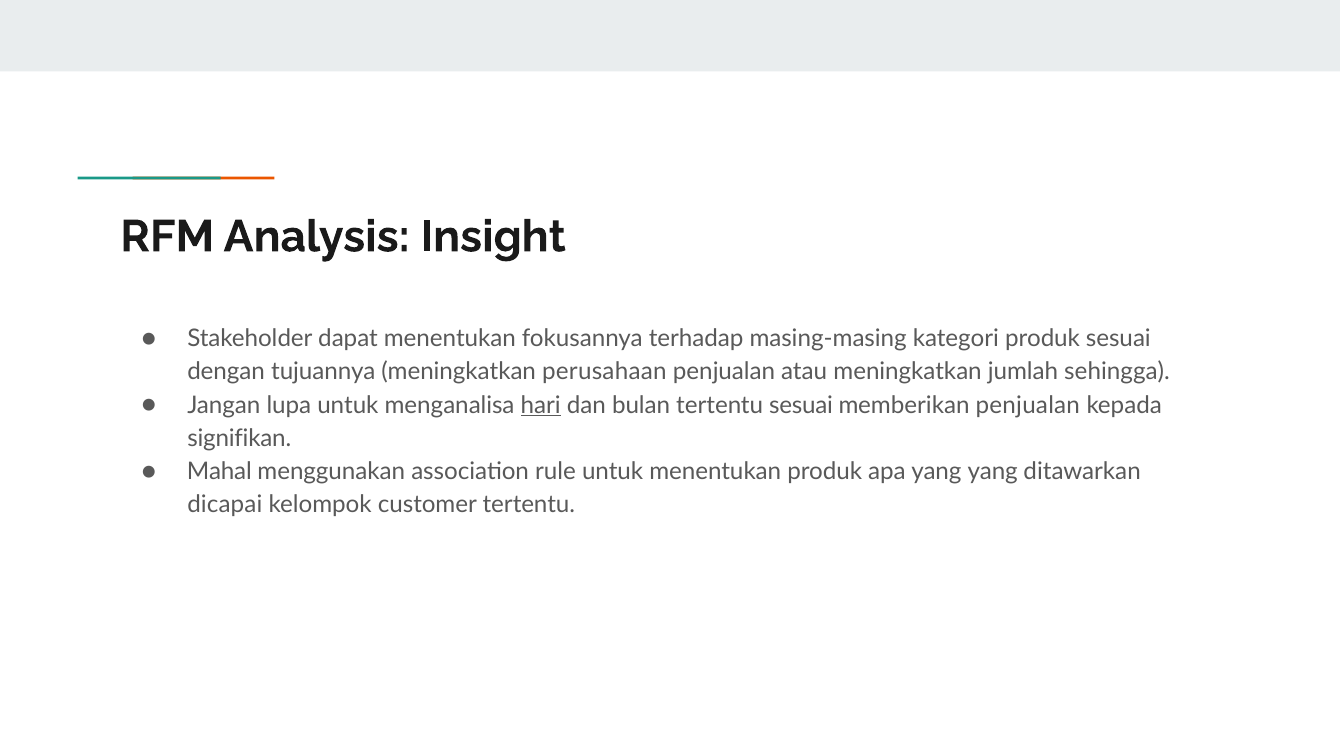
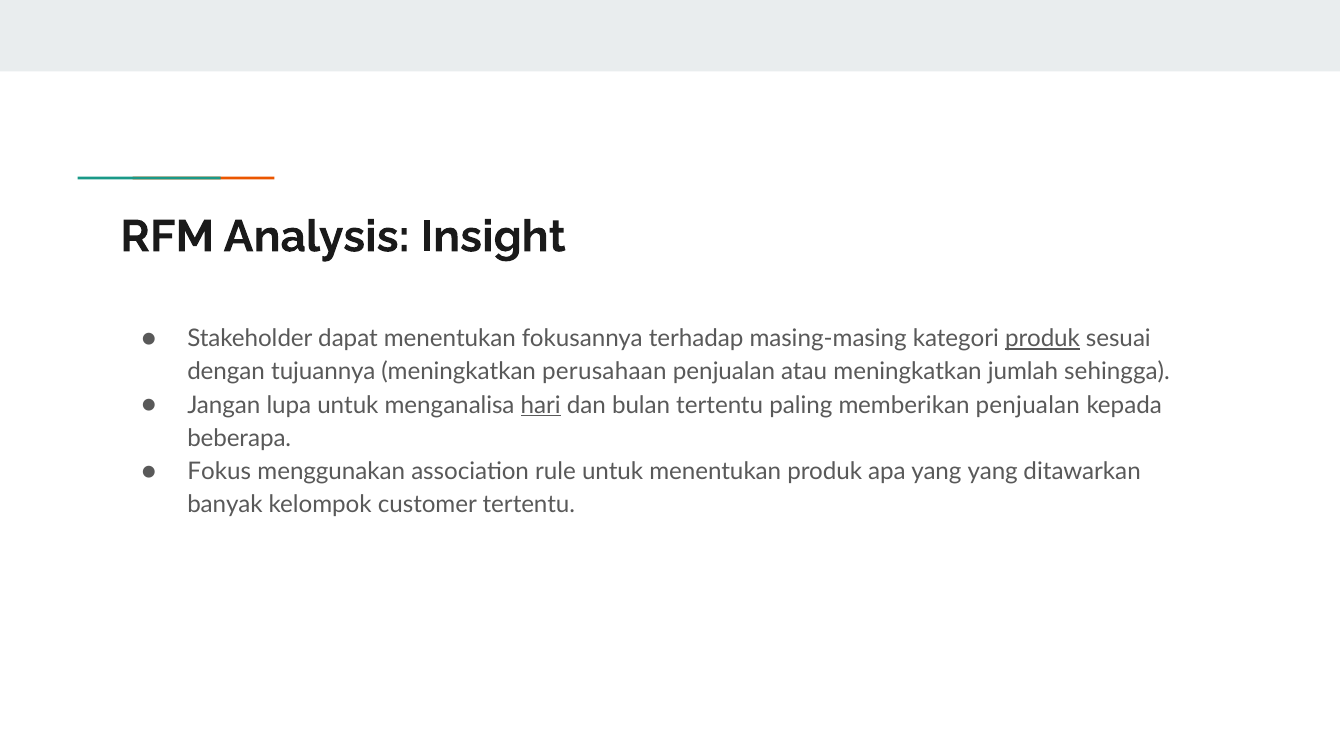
produk at (1042, 339) underline: none -> present
tertentu sesuai: sesuai -> paling
signifikan: signifikan -> beberapa
Mahal: Mahal -> Fokus
dicapai: dicapai -> banyak
